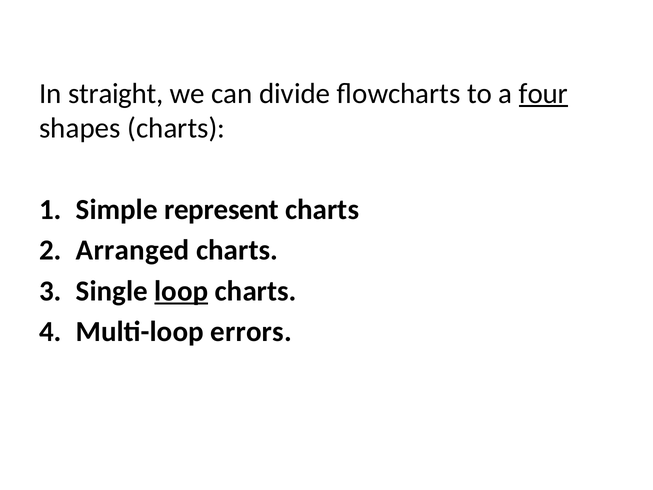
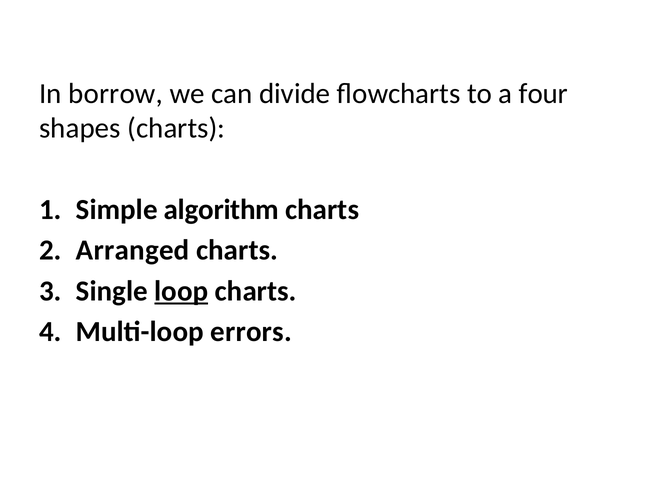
straight: straight -> borrow
four underline: present -> none
represent: represent -> algorithm
